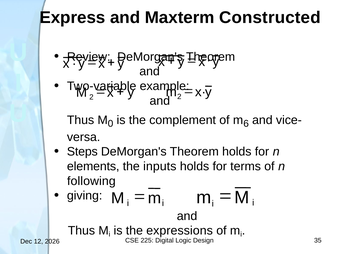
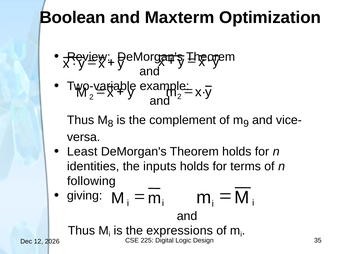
Express: Express -> Boolean
Constructed: Constructed -> Optimization
0: 0 -> 8
6: 6 -> 9
Steps: Steps -> Least
elements: elements -> identities
